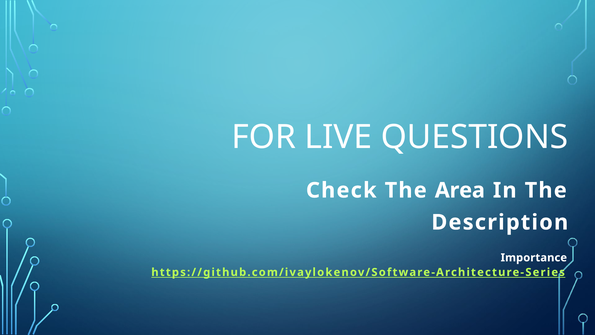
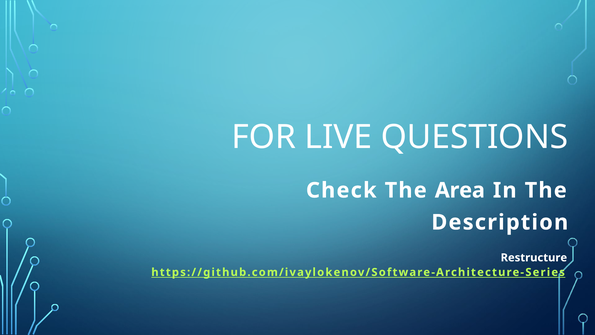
Importance: Importance -> Restructure
